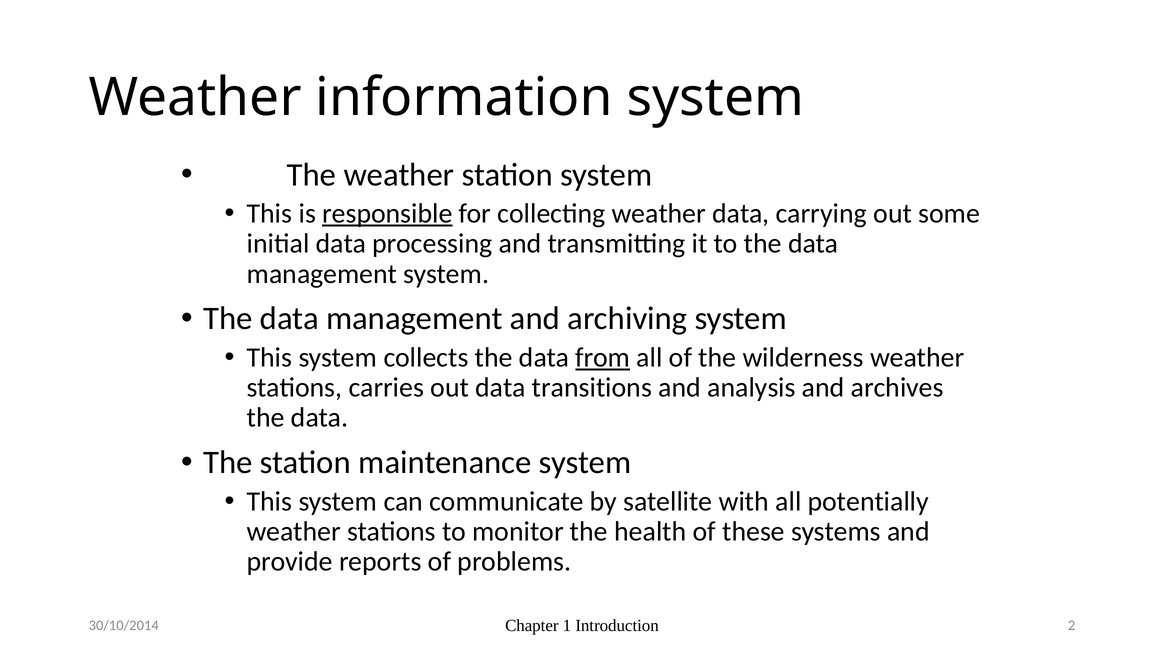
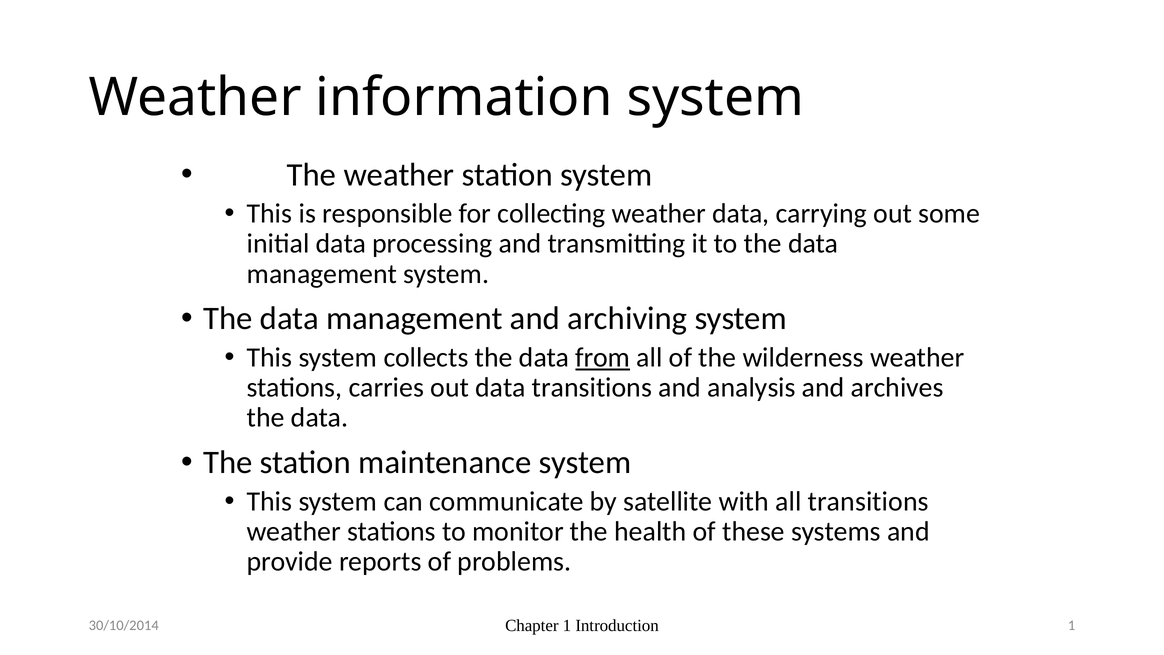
responsible underline: present -> none
all potentially: potentially -> transitions
Introduction 2: 2 -> 1
